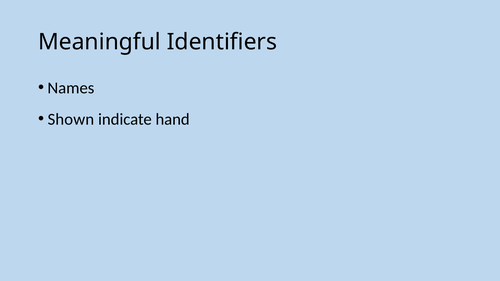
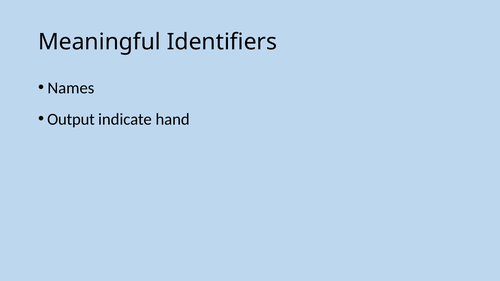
Shown: Shown -> Output
